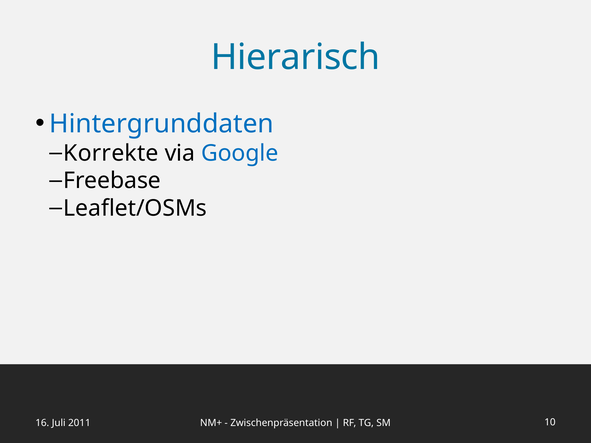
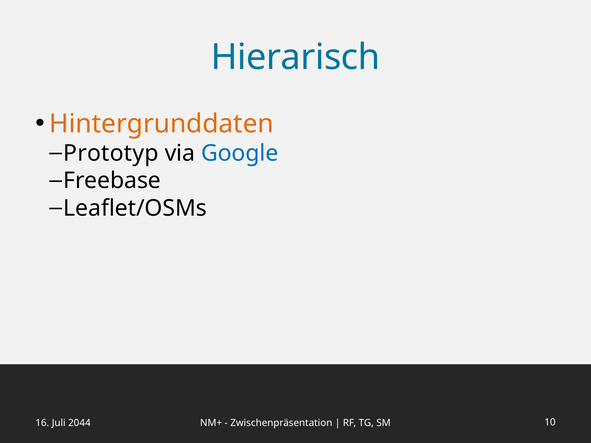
Hintergrunddaten colour: blue -> orange
Korrekte: Korrekte -> Prototyp
2011: 2011 -> 2044
